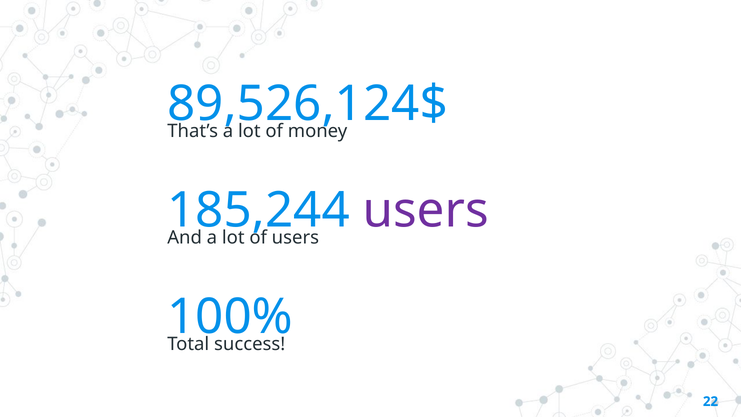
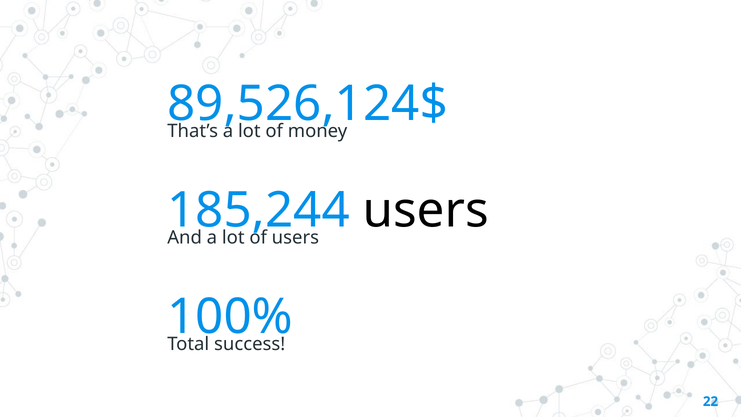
users at (426, 210) colour: purple -> black
